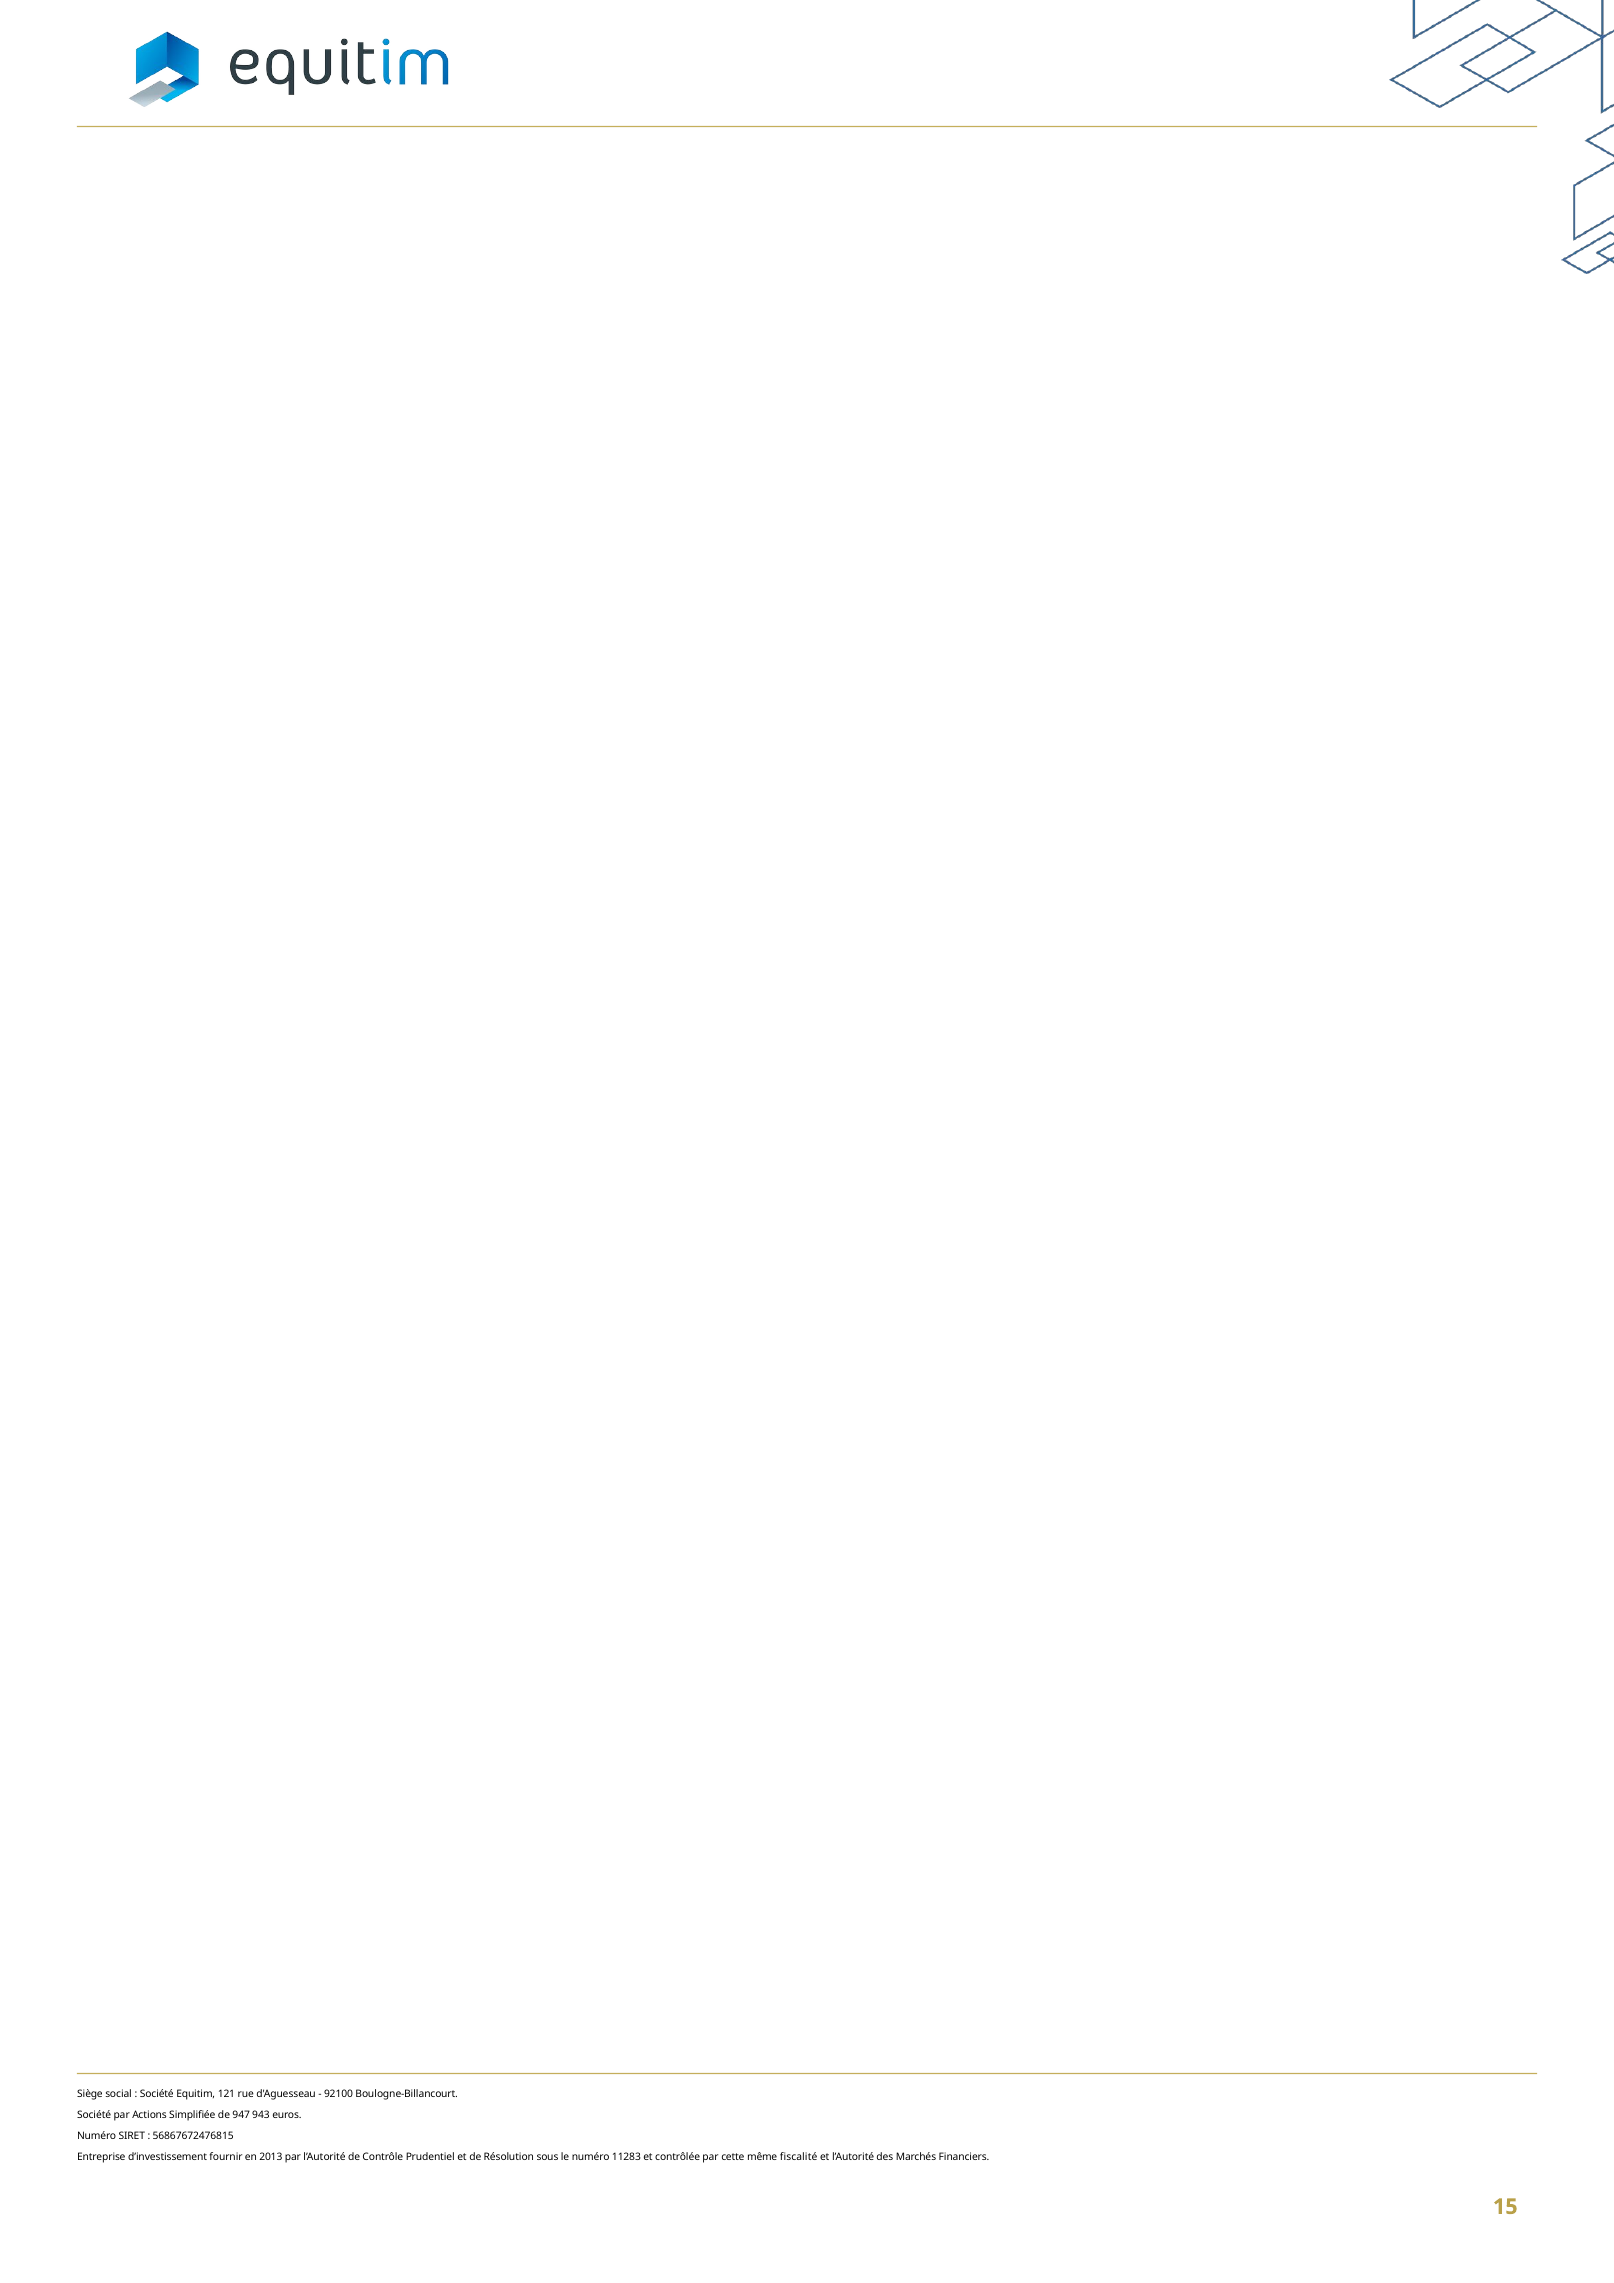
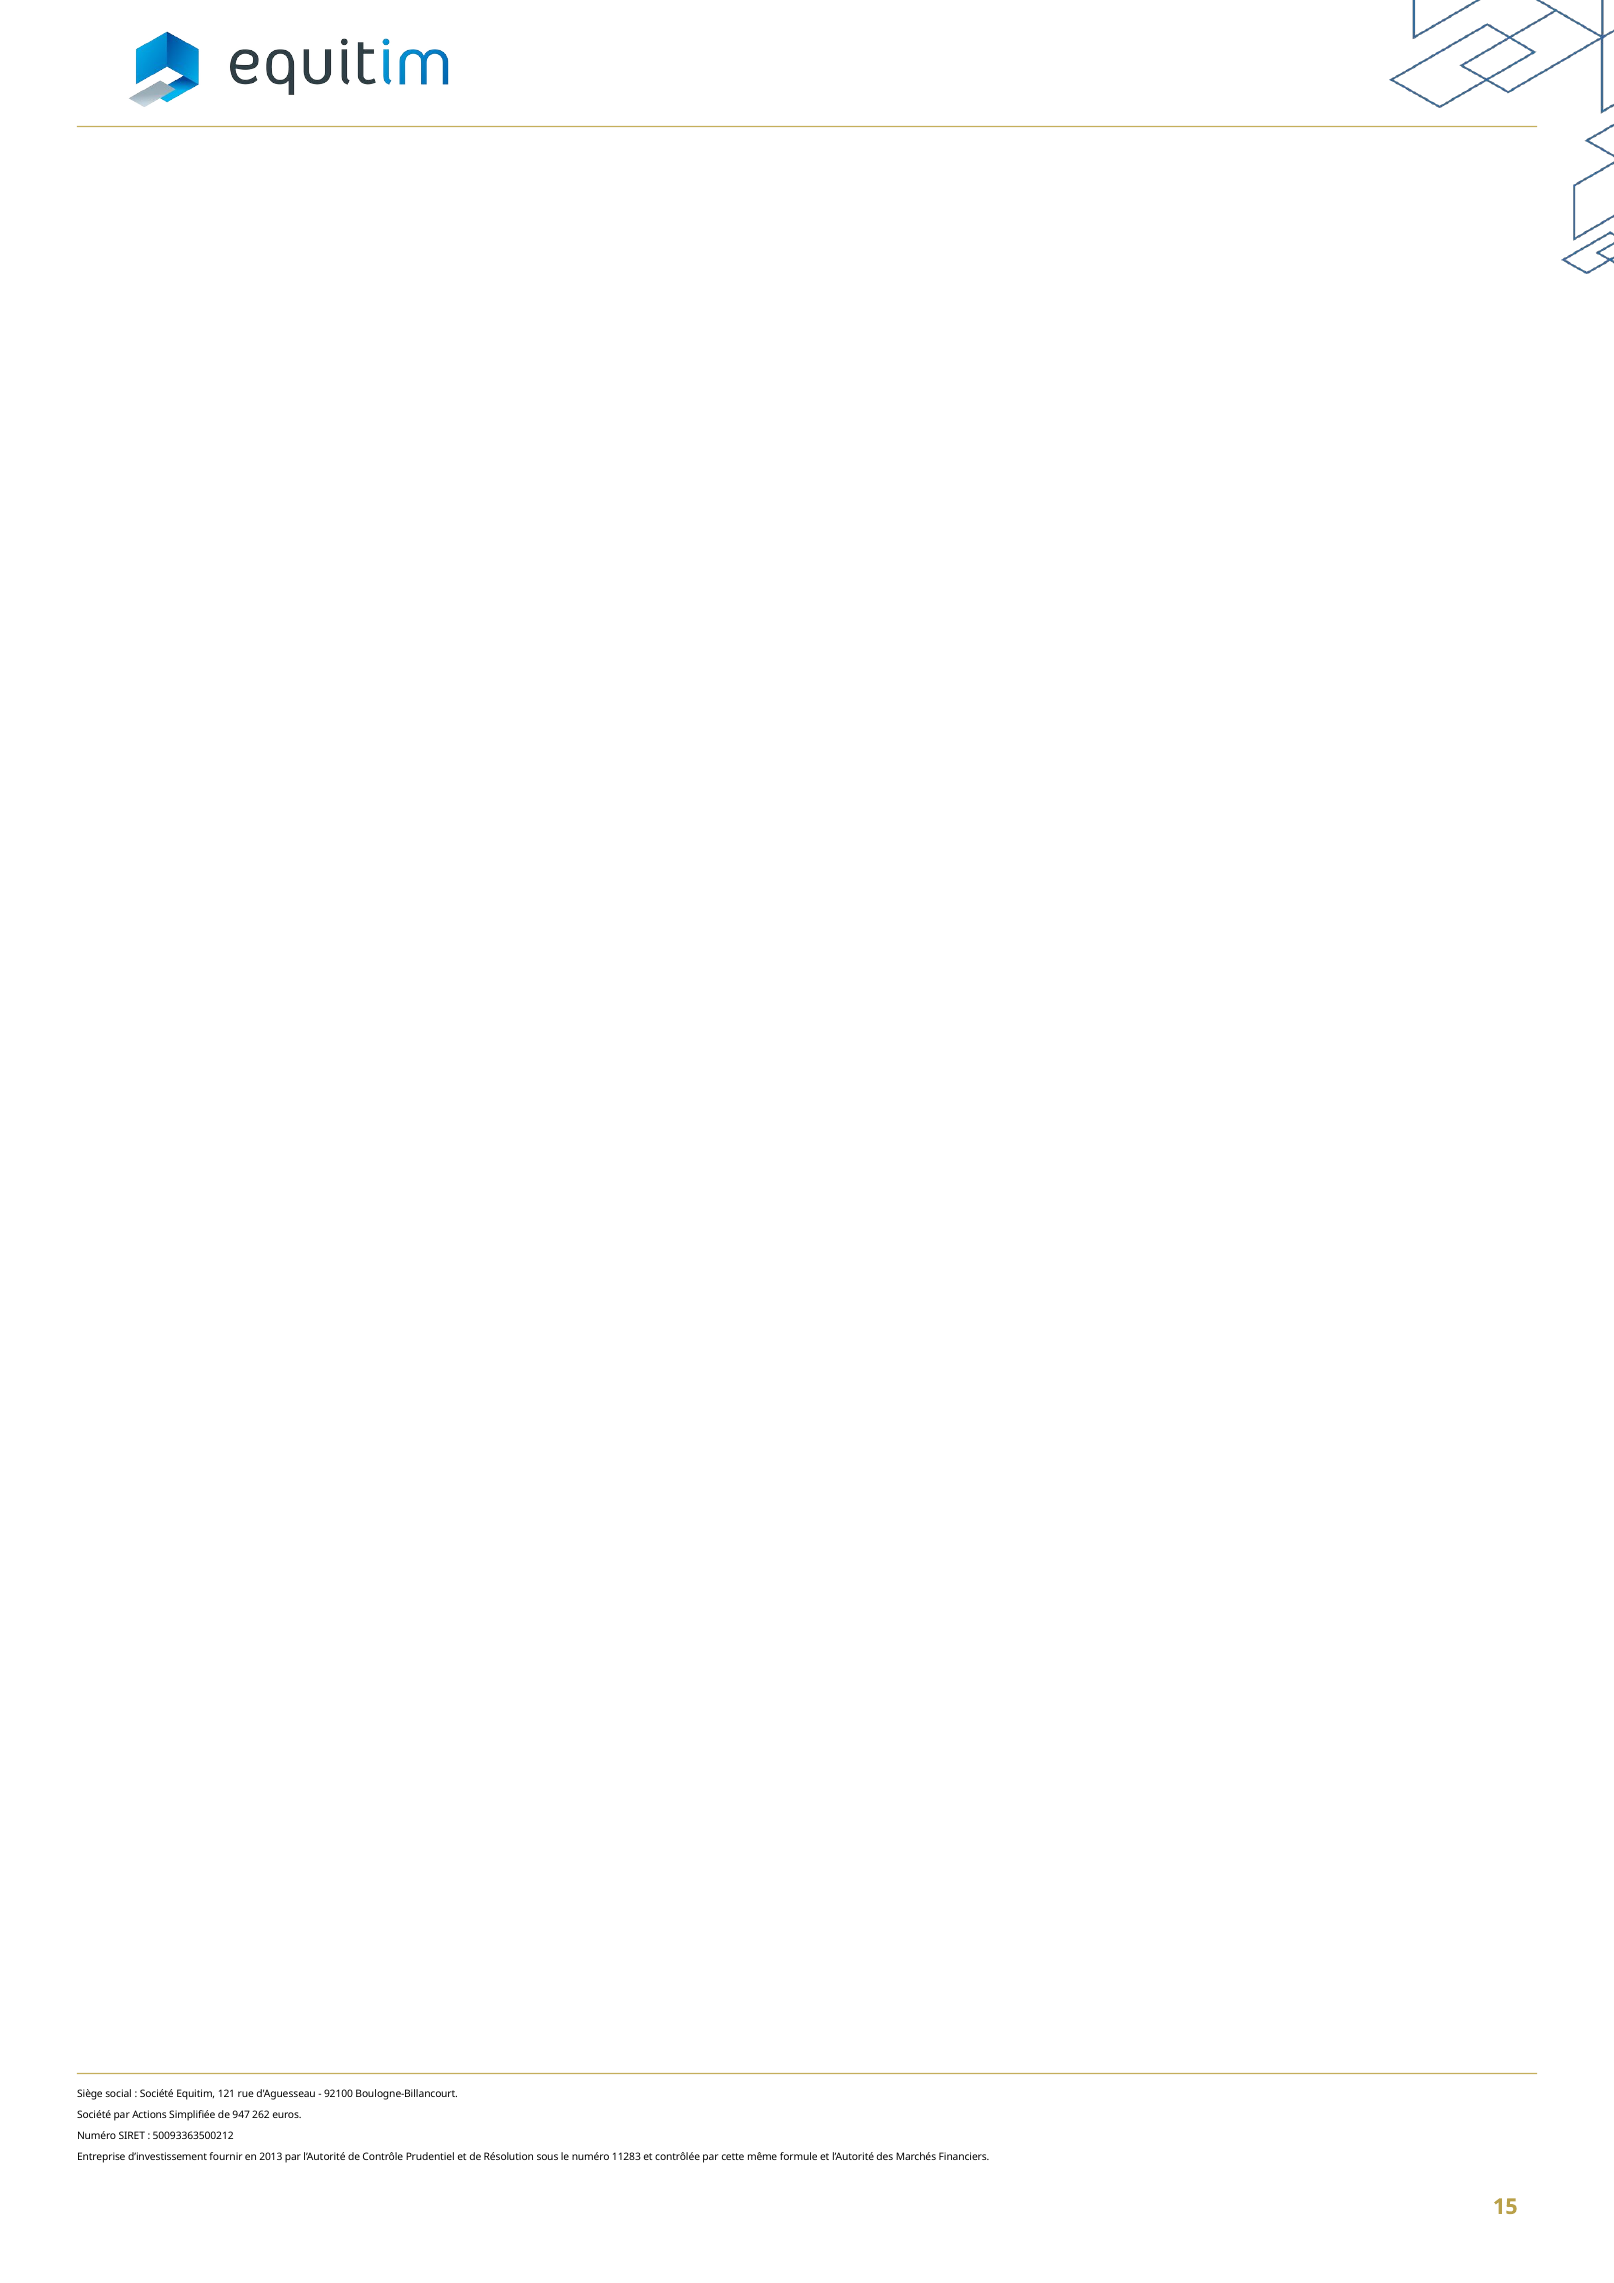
943: 943 -> 262
56867672476815: 56867672476815 -> 50093363500212
fiscalité: fiscalité -> formule
